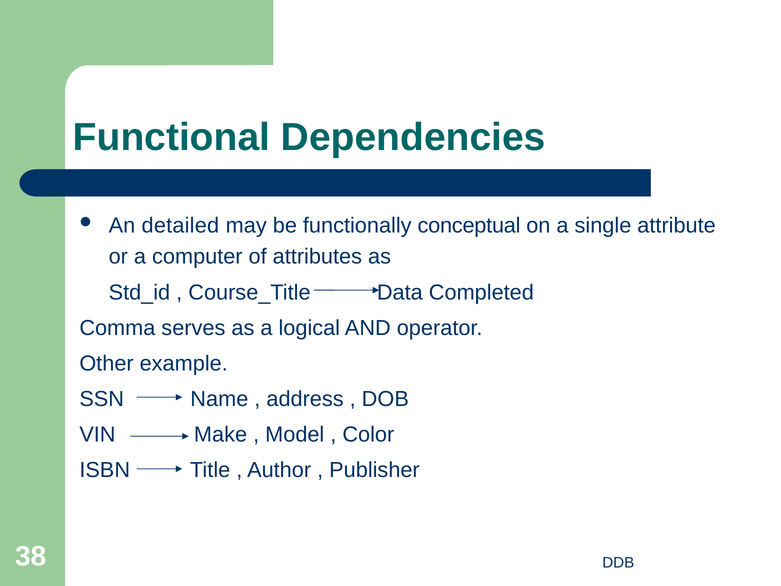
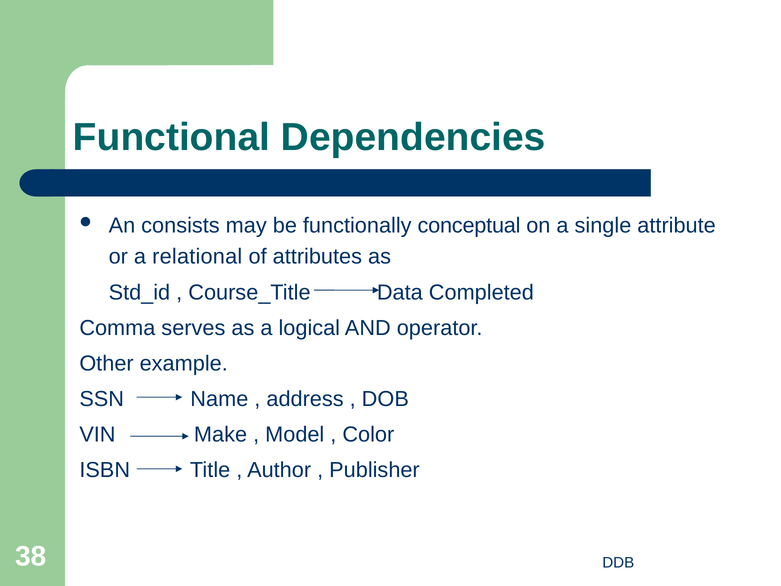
detailed: detailed -> consists
computer: computer -> relational
